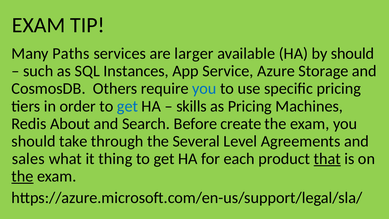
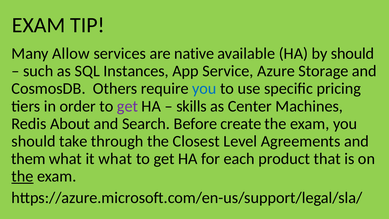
Paths: Paths -> Allow
larger: larger -> native
get at (127, 106) colour: blue -> purple
as Pricing: Pricing -> Center
Several: Several -> Closest
sales: sales -> them
it thing: thing -> what
that underline: present -> none
